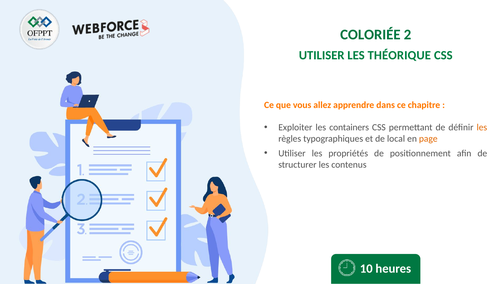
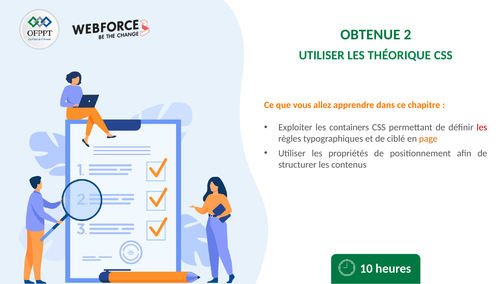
COLORIÉE: COLORIÉE -> OBTENUE
les at (482, 127) colour: orange -> red
local: local -> ciblé
